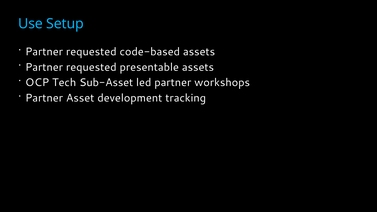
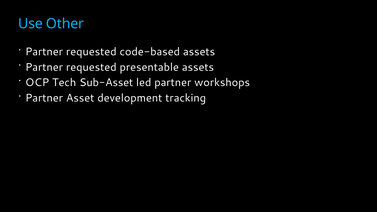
Setup: Setup -> Other
